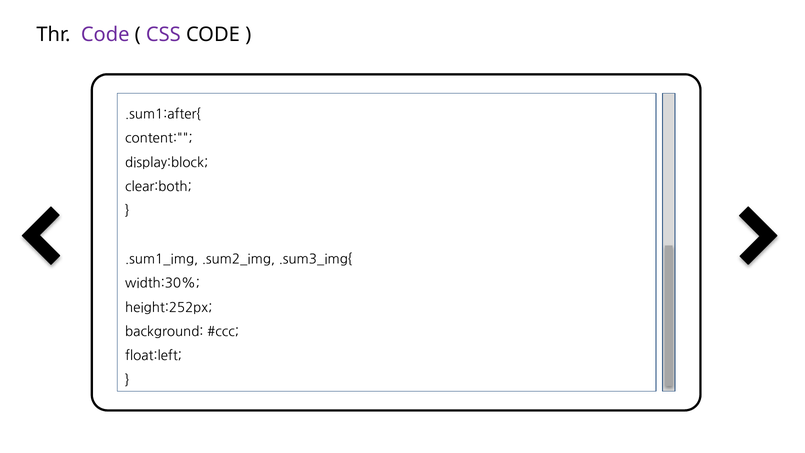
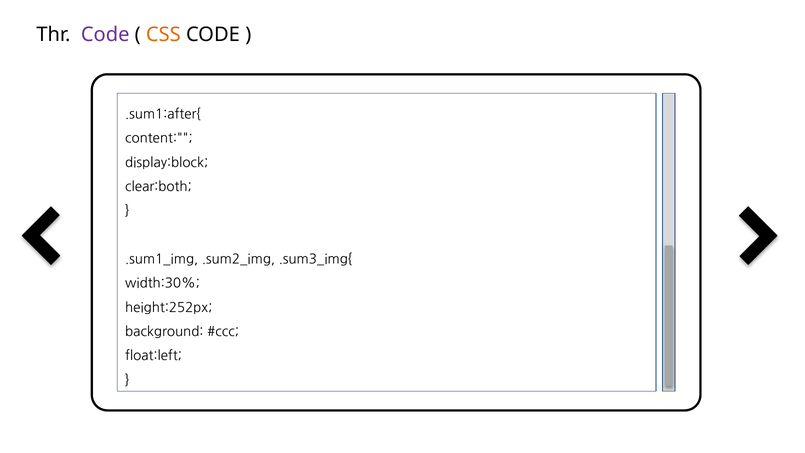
CSS colour: purple -> orange
